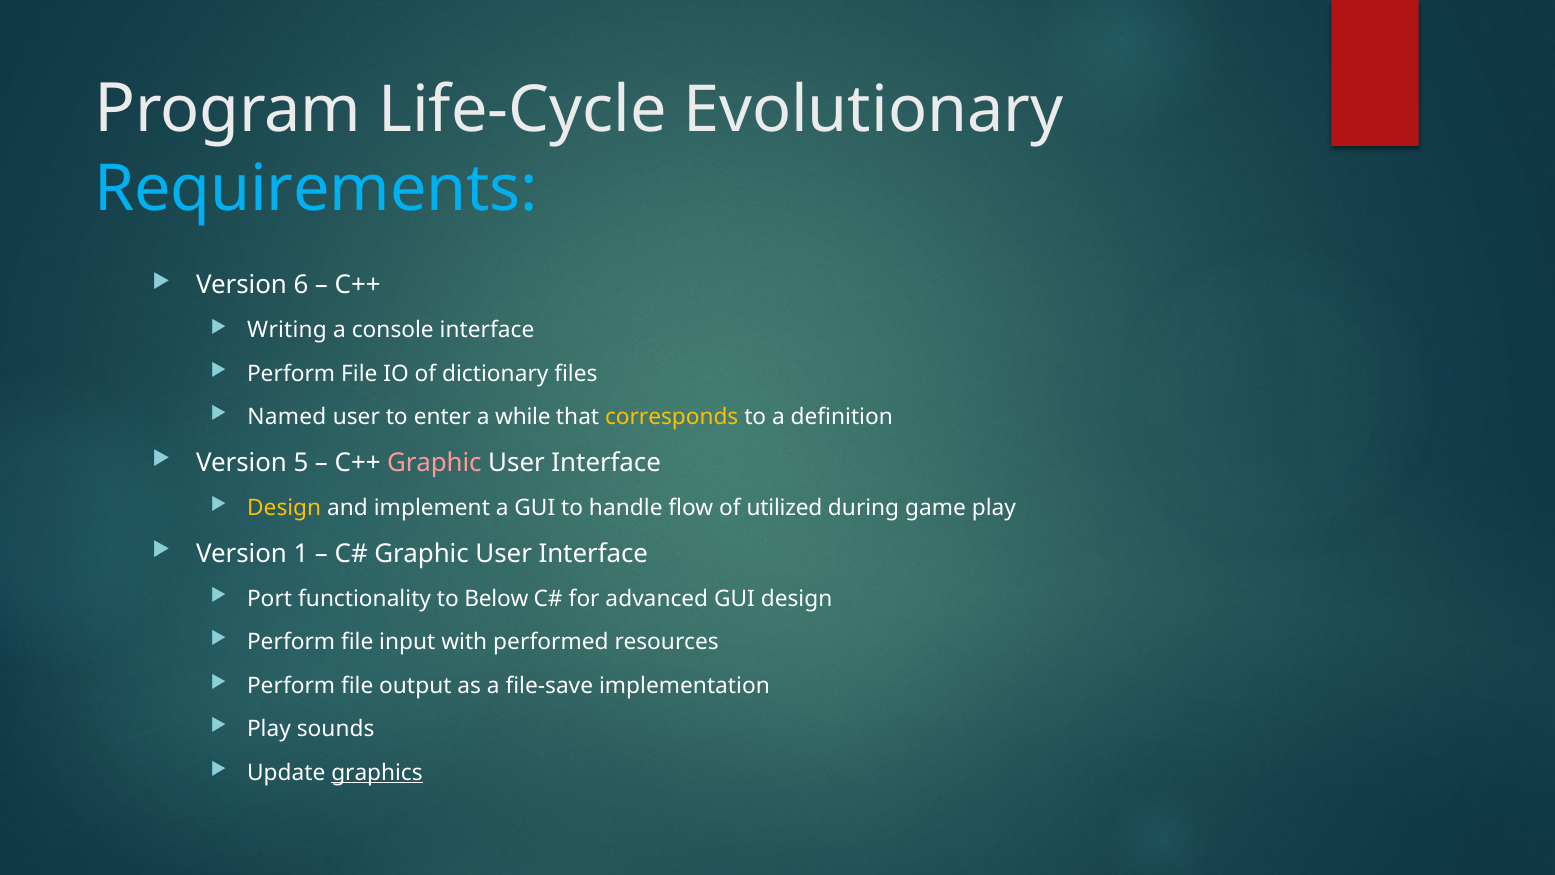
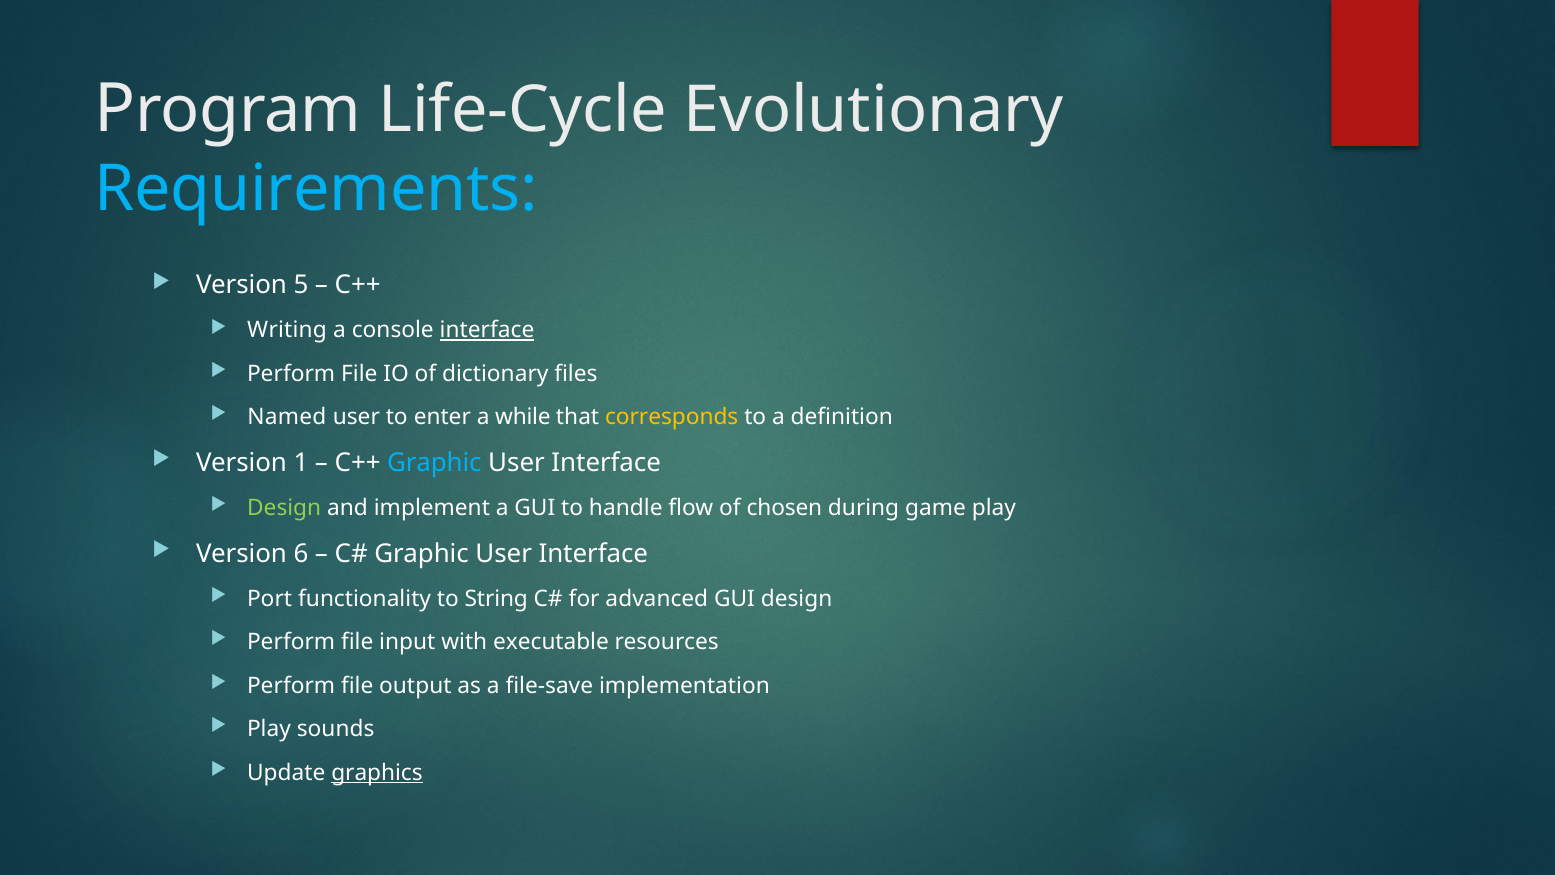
6: 6 -> 5
interface at (487, 330) underline: none -> present
5: 5 -> 1
Graphic at (434, 463) colour: pink -> light blue
Design at (284, 508) colour: yellow -> light green
utilized: utilized -> chosen
1: 1 -> 6
Below: Below -> String
performed: performed -> executable
